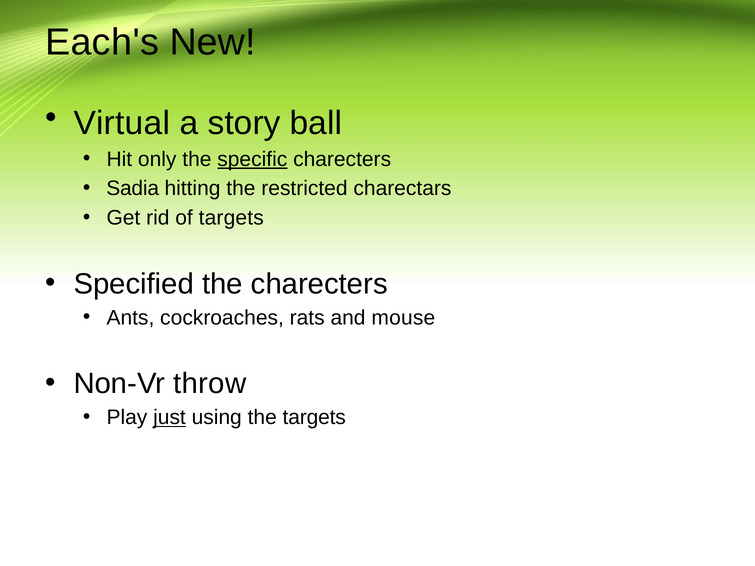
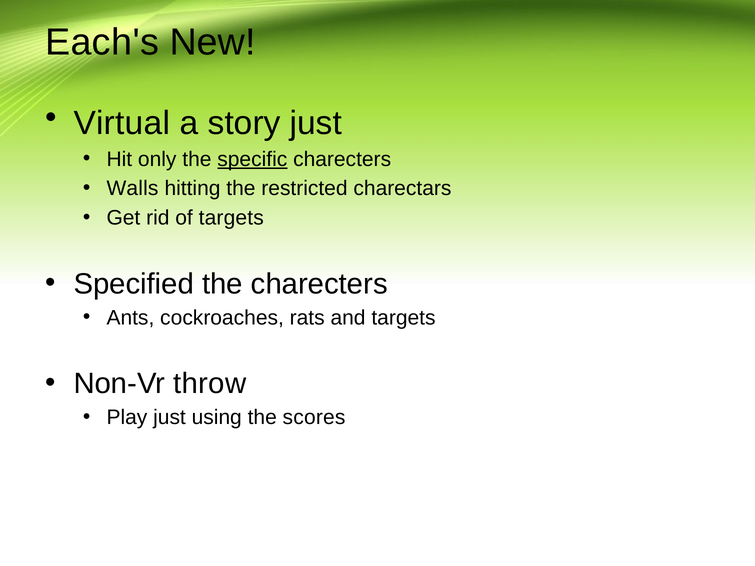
story ball: ball -> just
Sadia: Sadia -> Walls
and mouse: mouse -> targets
just at (169, 418) underline: present -> none
the targets: targets -> scores
